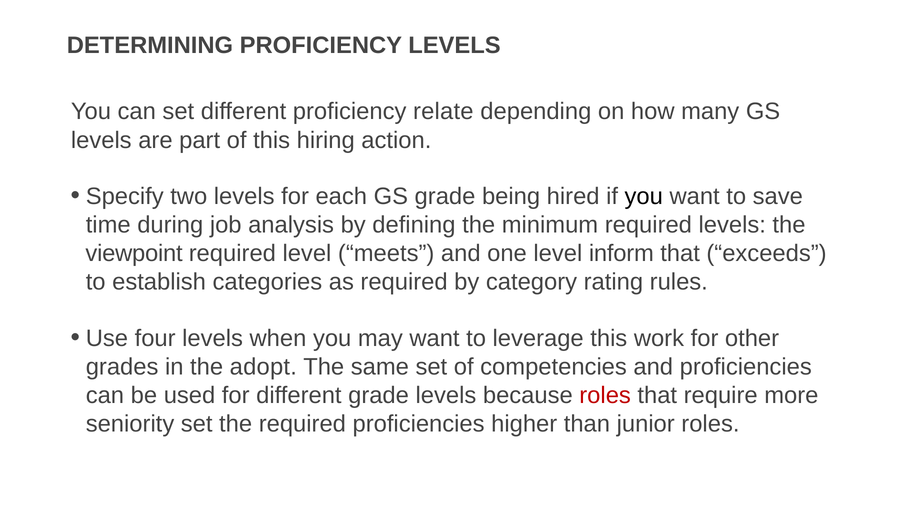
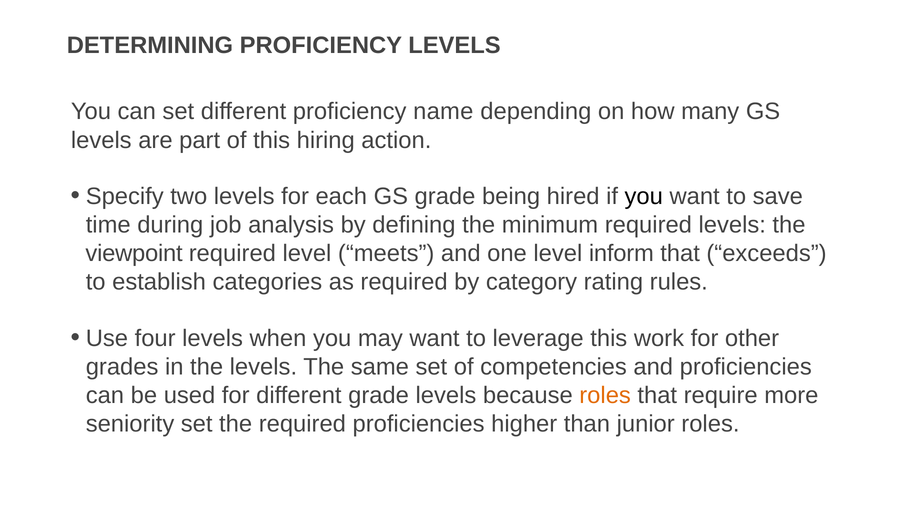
relate: relate -> name
the adopt: adopt -> levels
roles at (605, 396) colour: red -> orange
